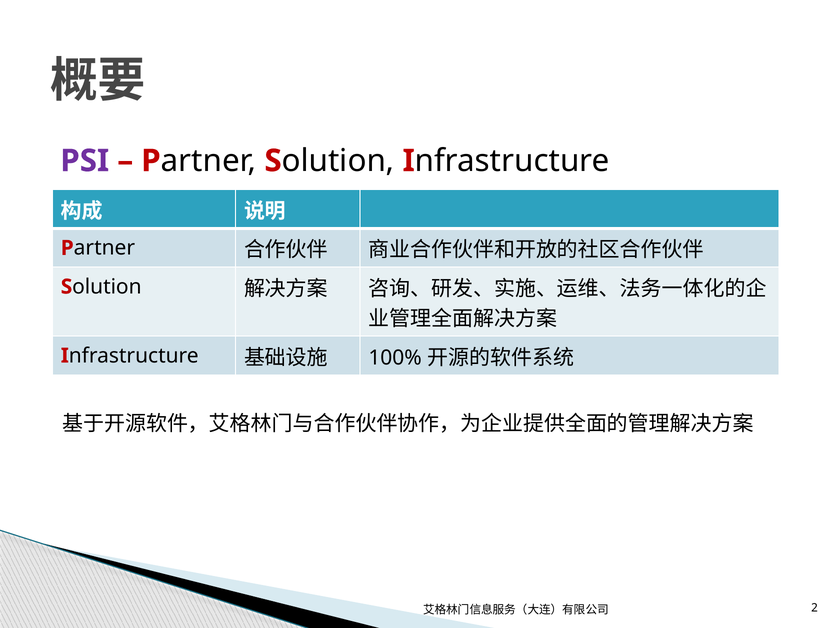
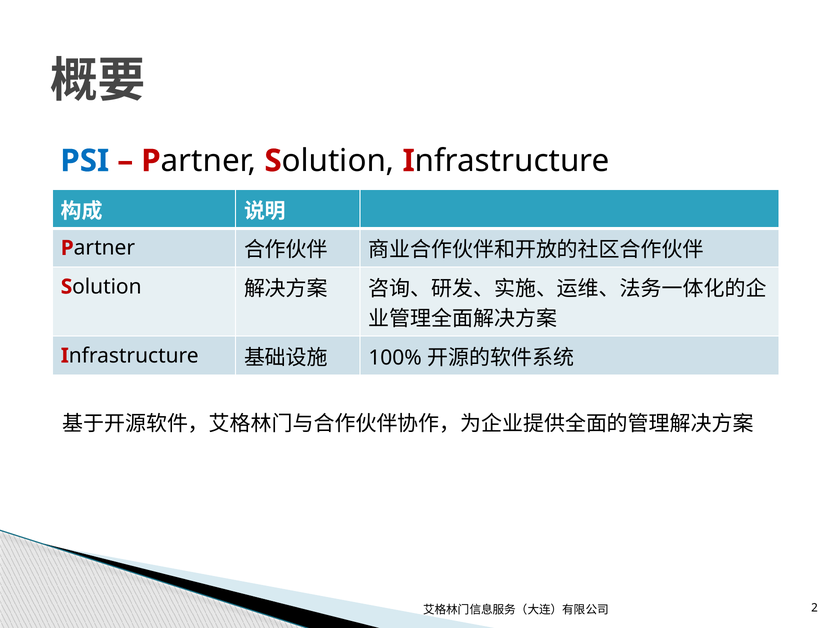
PSI colour: purple -> blue
